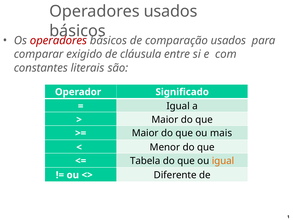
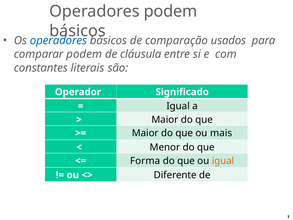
Operadores usados: usados -> podem
operadores at (58, 40) colour: red -> blue
comparar exigido: exigido -> podem
Tabela: Tabela -> Forma
